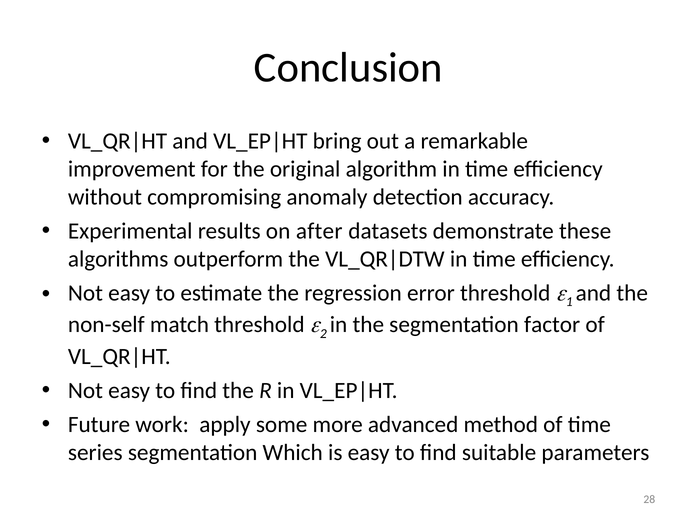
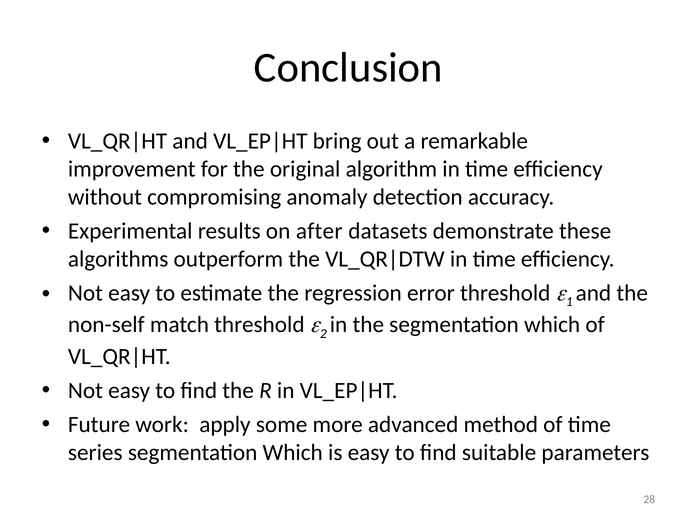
the segmentation factor: factor -> which
